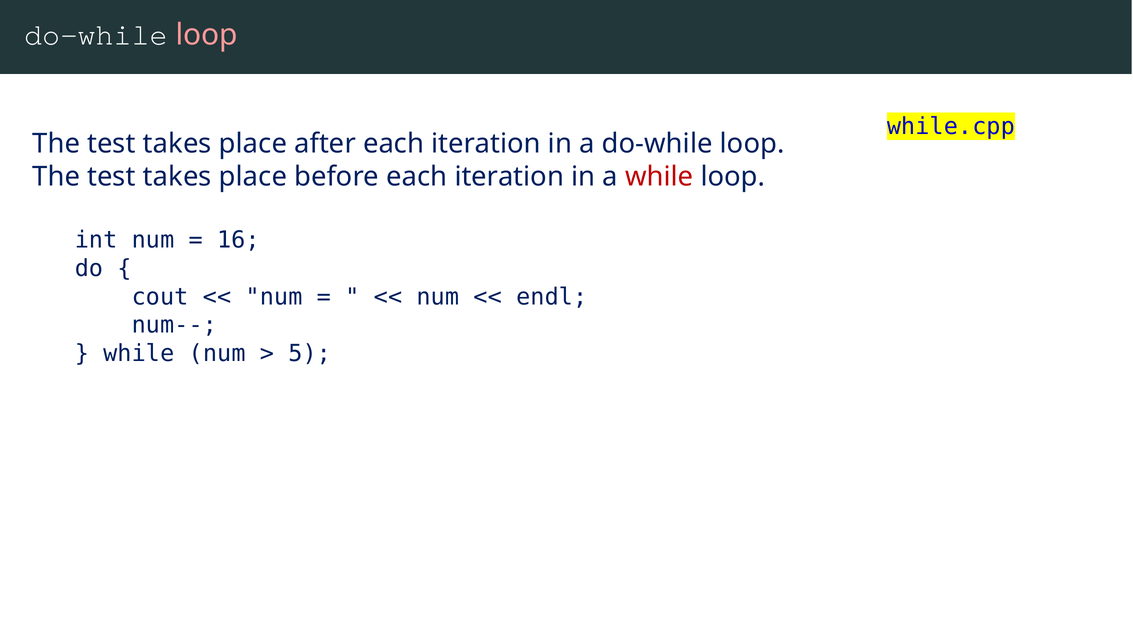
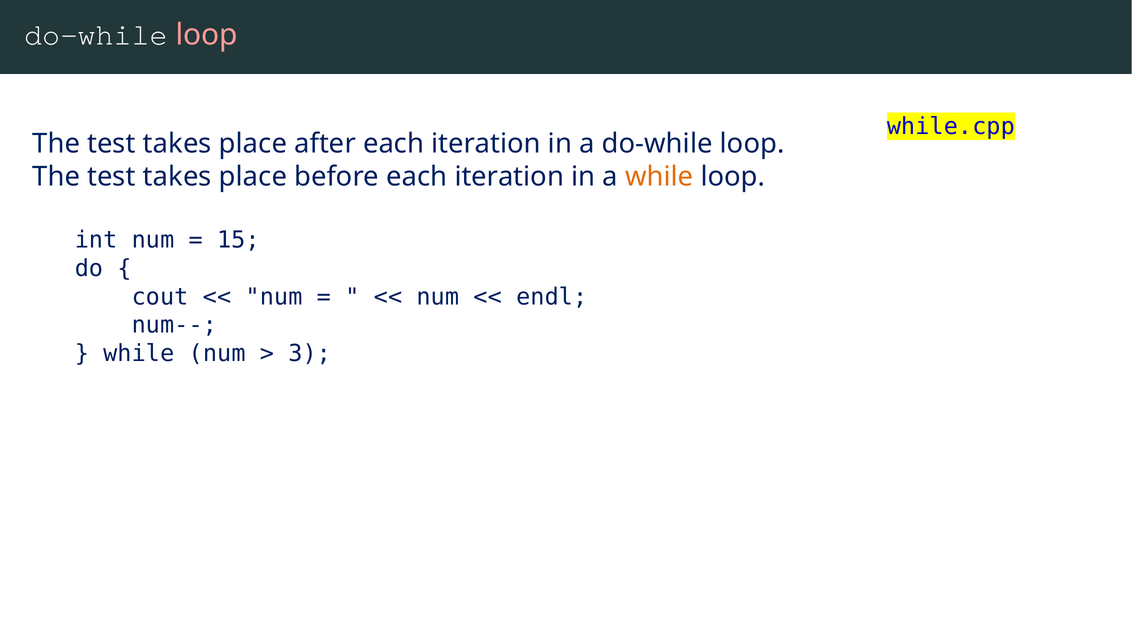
while at (659, 177) colour: red -> orange
16: 16 -> 15
5: 5 -> 3
